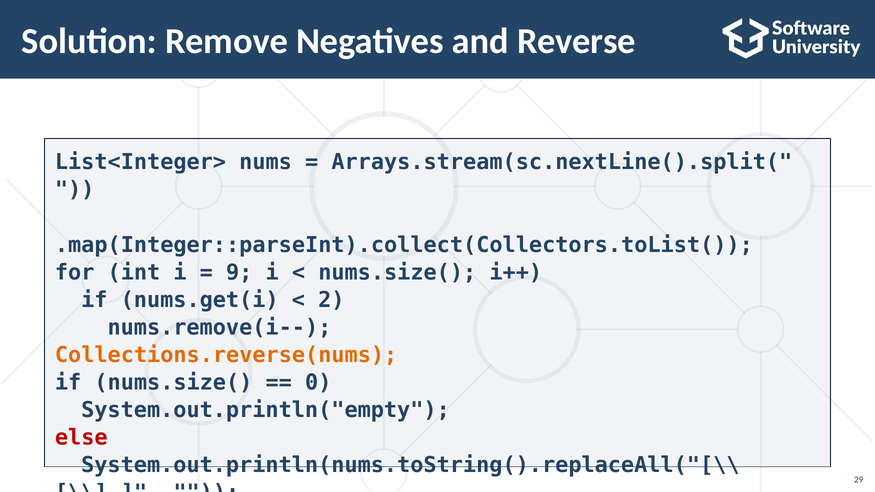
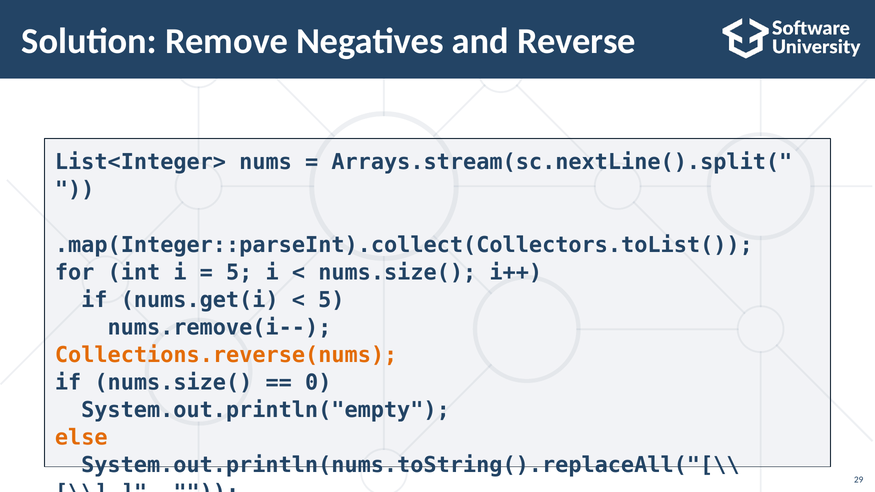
9 at (239, 272): 9 -> 5
2 at (331, 300): 2 -> 5
else colour: red -> orange
